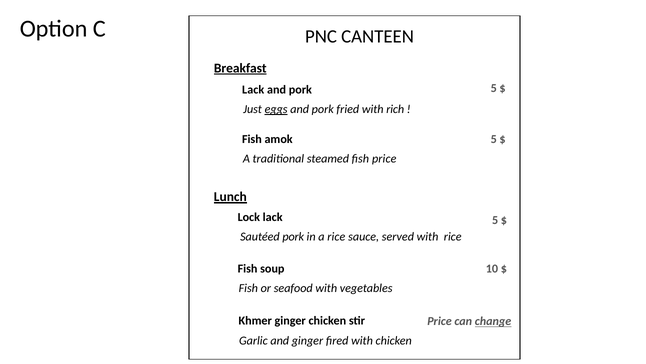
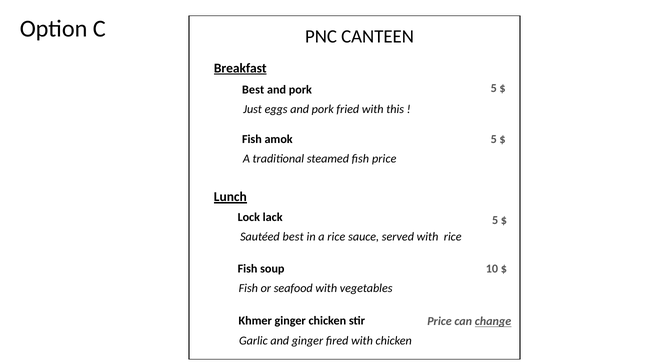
Lack at (253, 89): Lack -> Best
eggs underline: present -> none
rich: rich -> this
Sautéed pork: pork -> best
